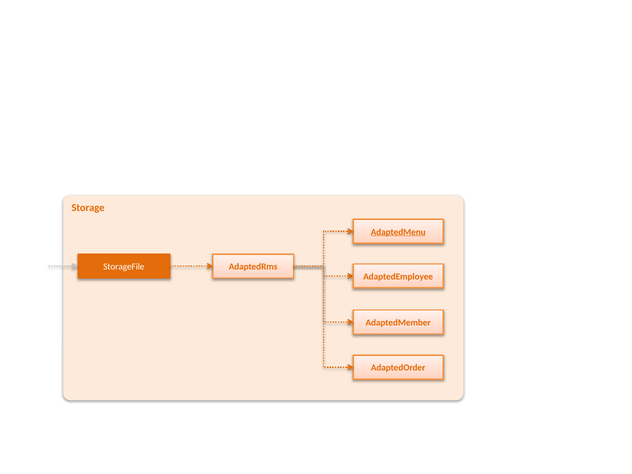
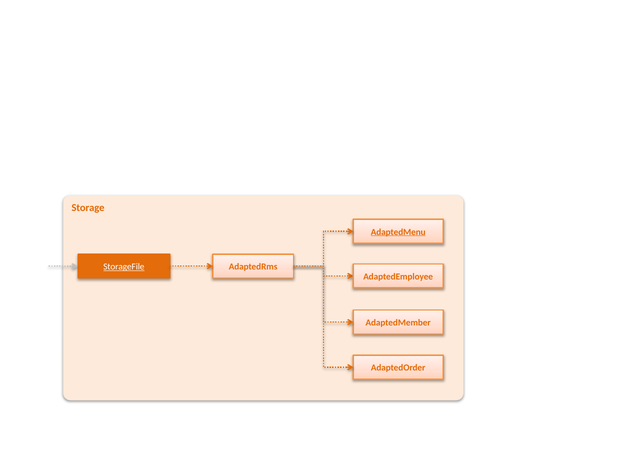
StorageFile underline: none -> present
